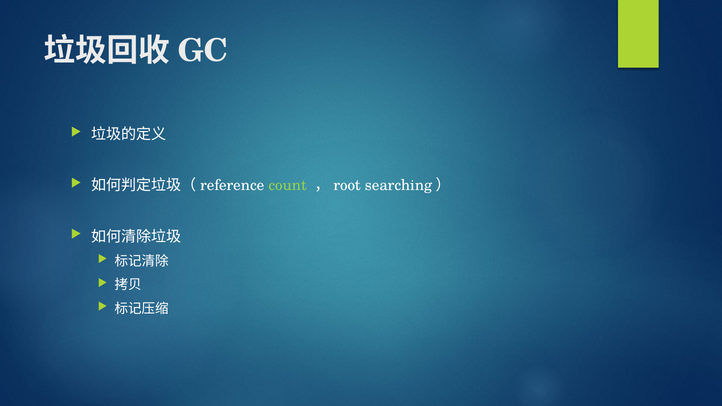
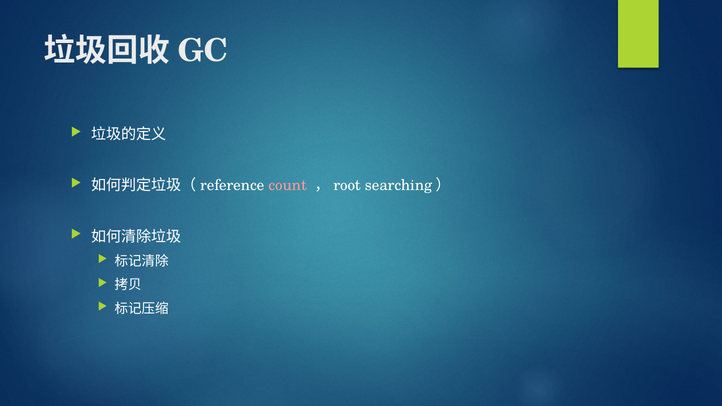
count colour: light green -> pink
